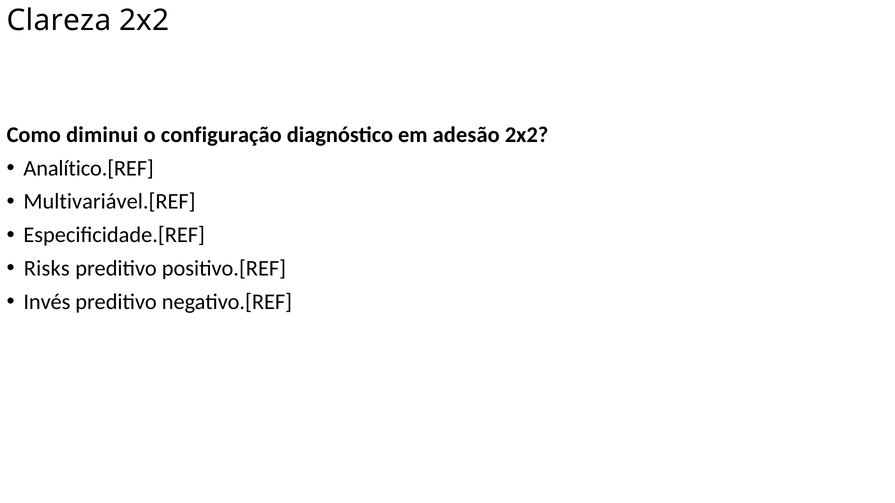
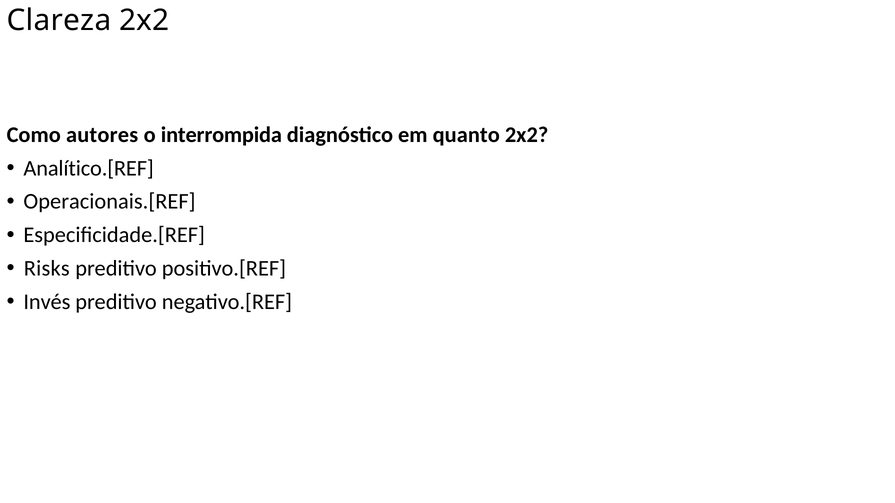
diminui: diminui -> autores
configuração: configuração -> interrompida
adesão: adesão -> quanto
Multivariável.[REF: Multivariável.[REF -> Operacionais.[REF
